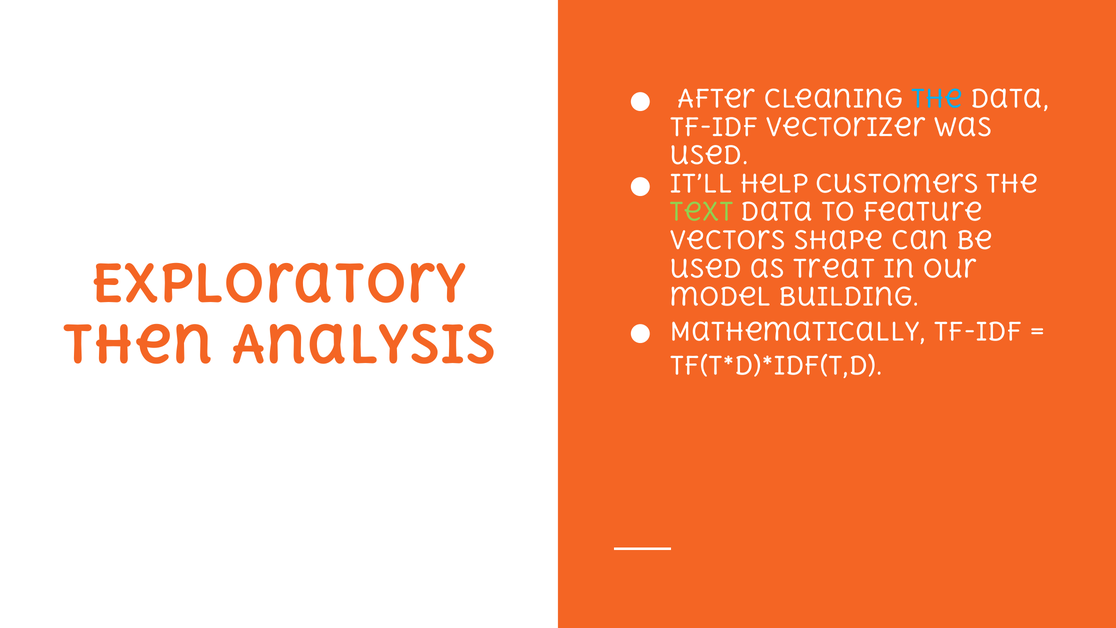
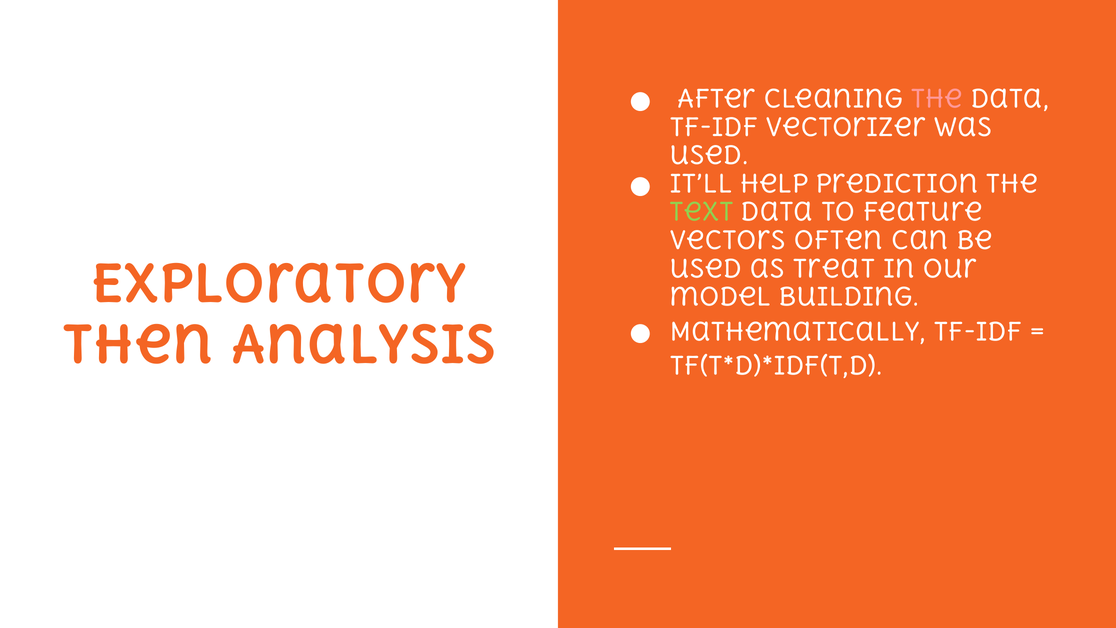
the at (937, 100) colour: light blue -> pink
customers: customers -> prediction
shape: shape -> often
